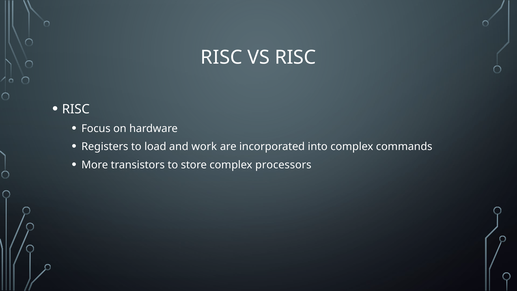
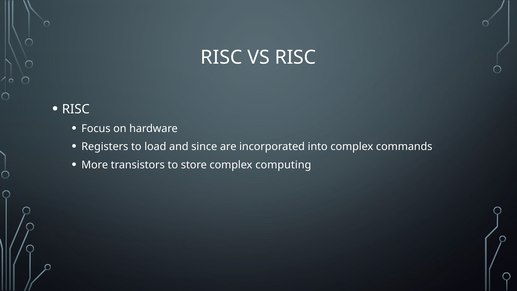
work: work -> since
processors: processors -> computing
